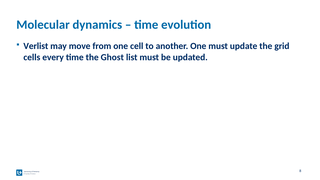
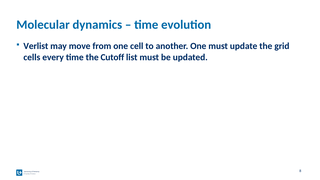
Ghost: Ghost -> Cutoff
